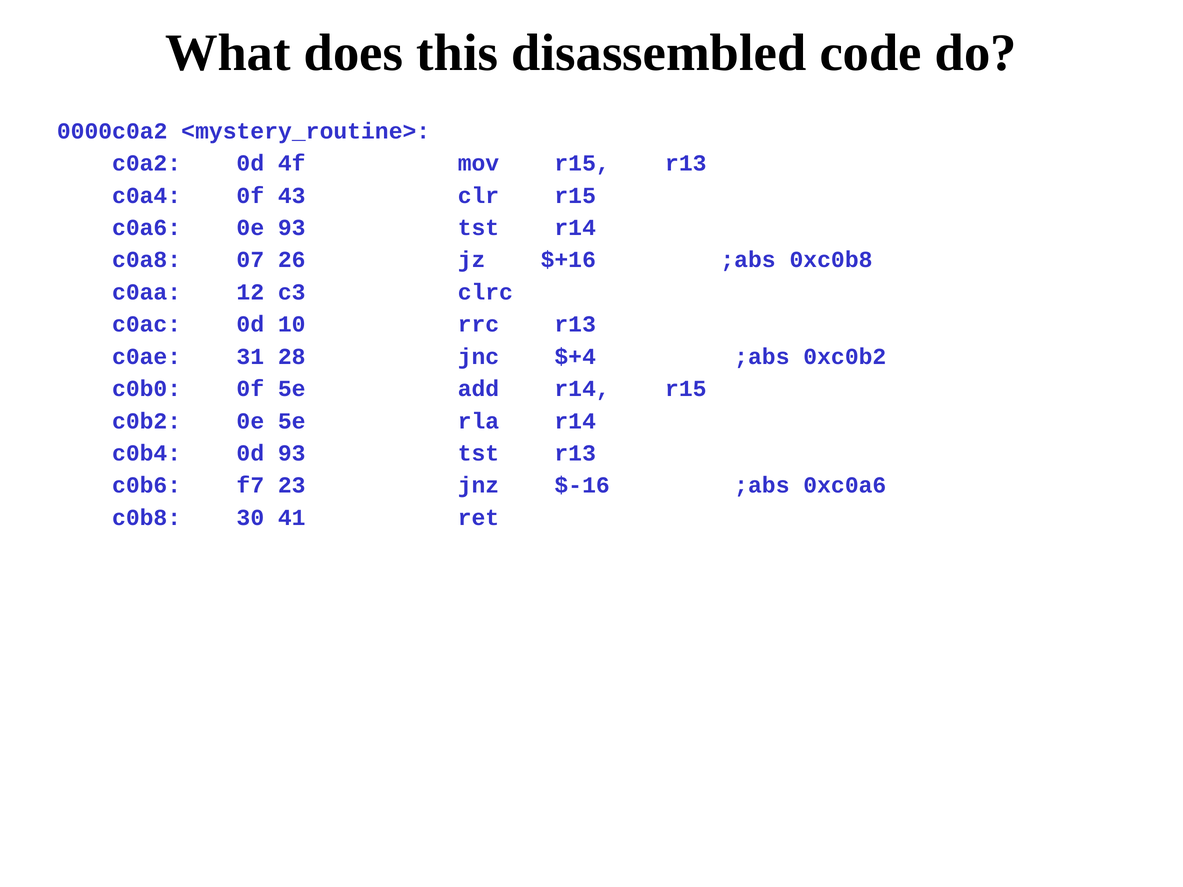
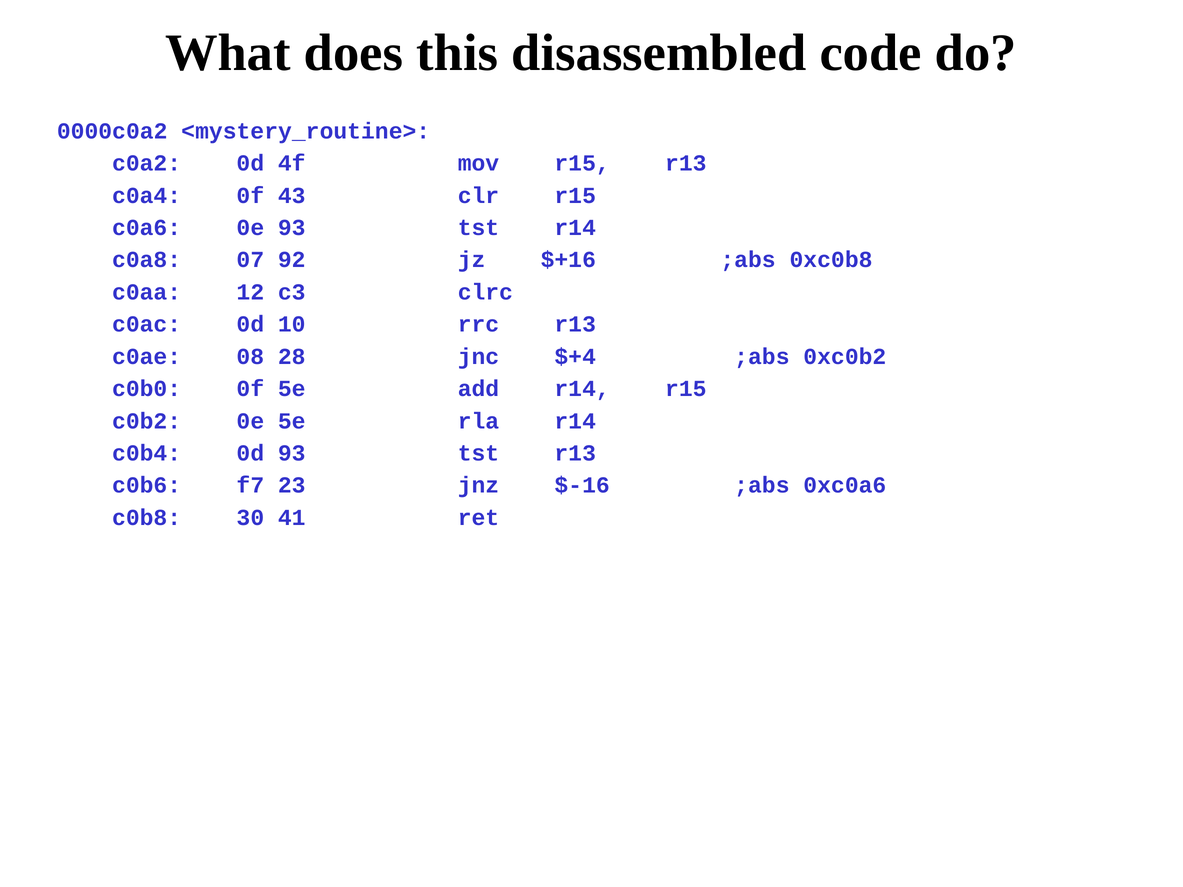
26: 26 -> 92
31: 31 -> 08
